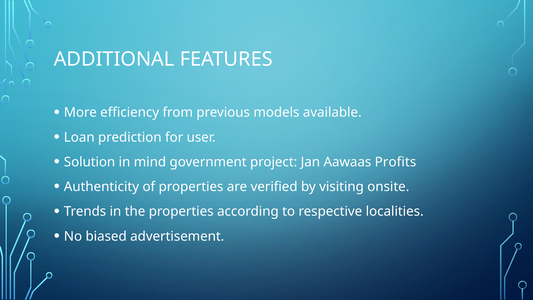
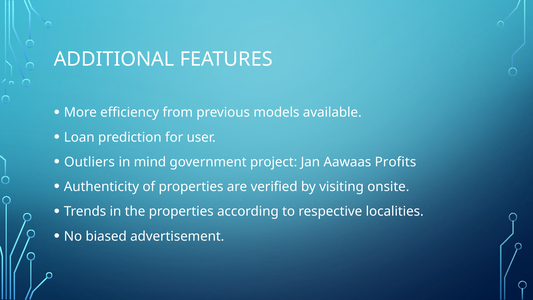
Solution: Solution -> Outliers
